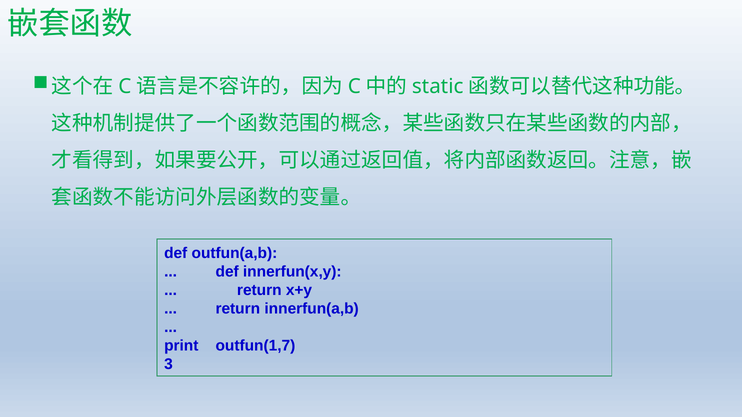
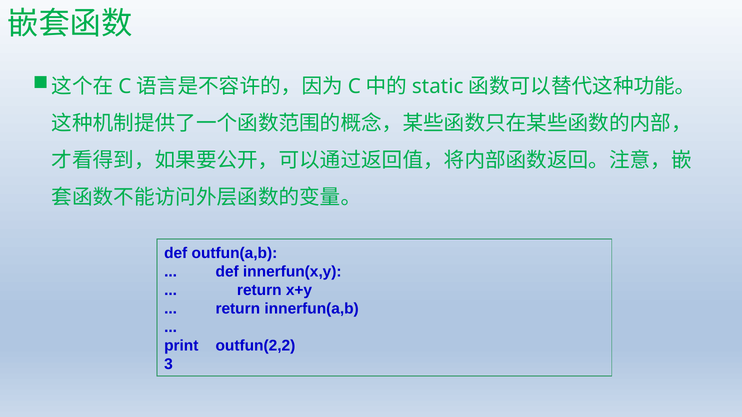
outfun(1,7: outfun(1,7 -> outfun(2,2
